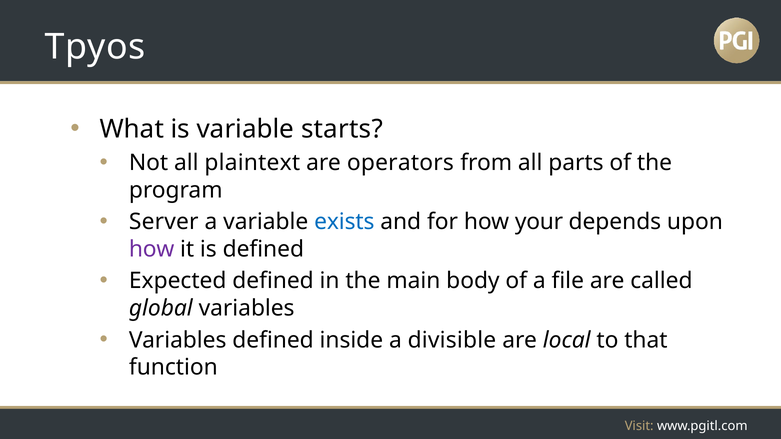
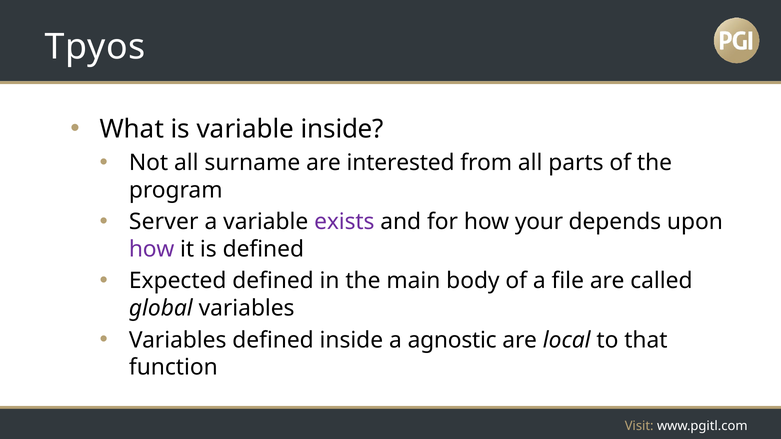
variable starts: starts -> inside
plaintext: plaintext -> surname
operators: operators -> interested
exists colour: blue -> purple
divisible: divisible -> agnostic
